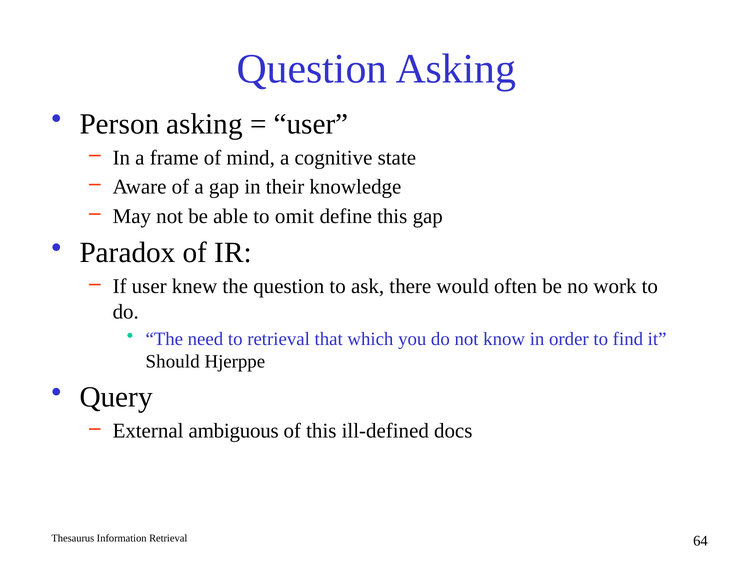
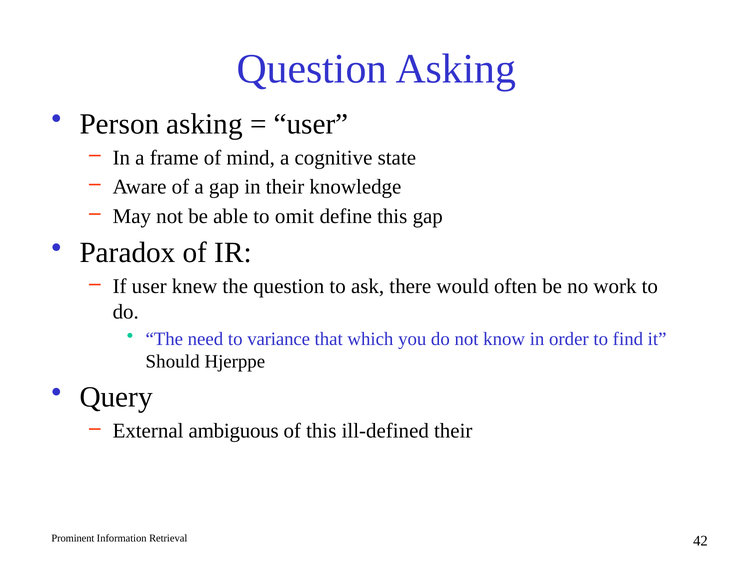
to retrieval: retrieval -> variance
ill-defined docs: docs -> their
Thesaurus: Thesaurus -> Prominent
64: 64 -> 42
